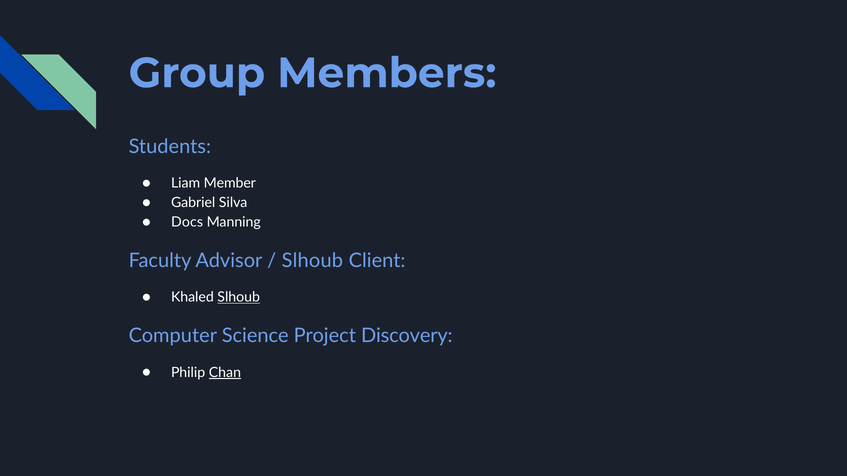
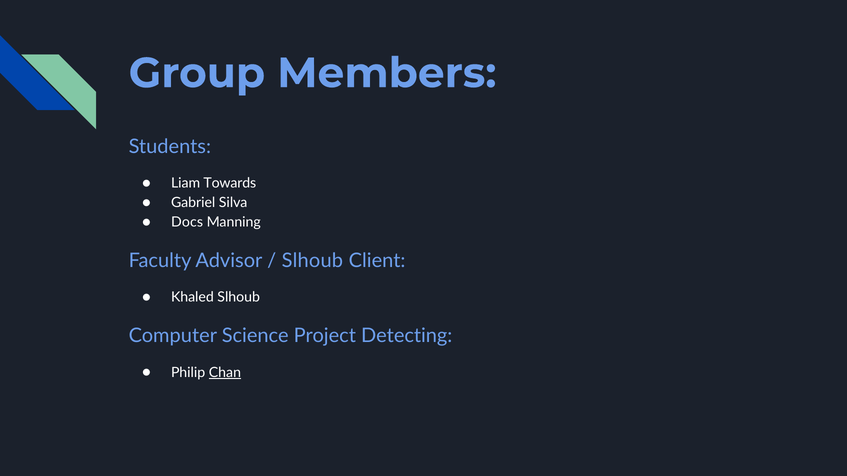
Member: Member -> Towards
Slhoub at (239, 297) underline: present -> none
Discovery: Discovery -> Detecting
